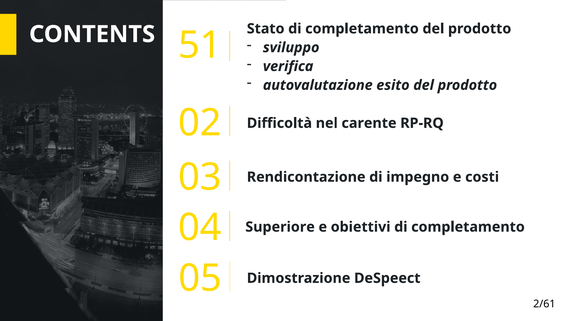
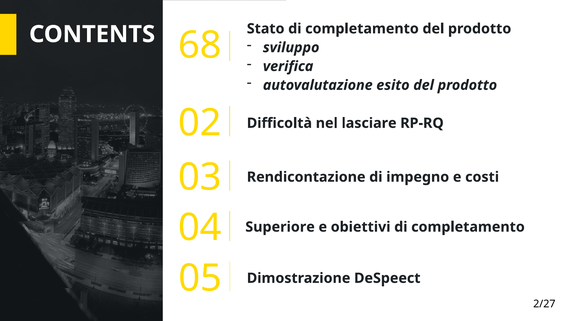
51: 51 -> 68
carente: carente -> lasciare
2/61: 2/61 -> 2/27
